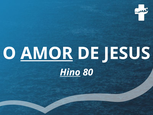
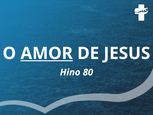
Hino underline: present -> none
